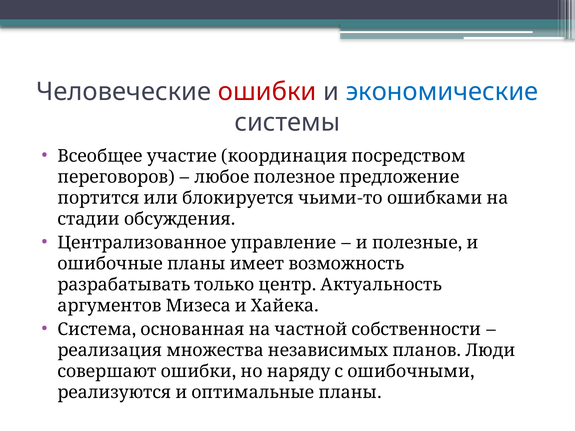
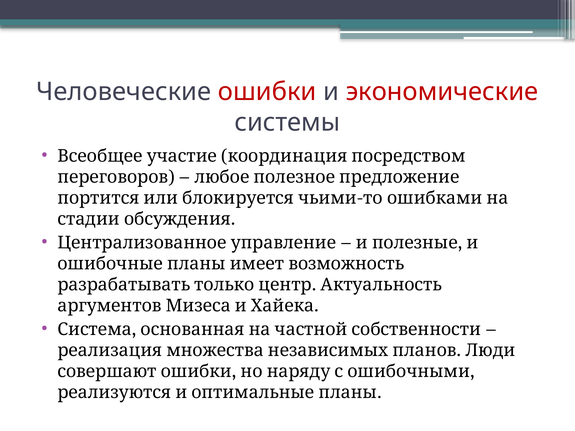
экономические colour: blue -> red
